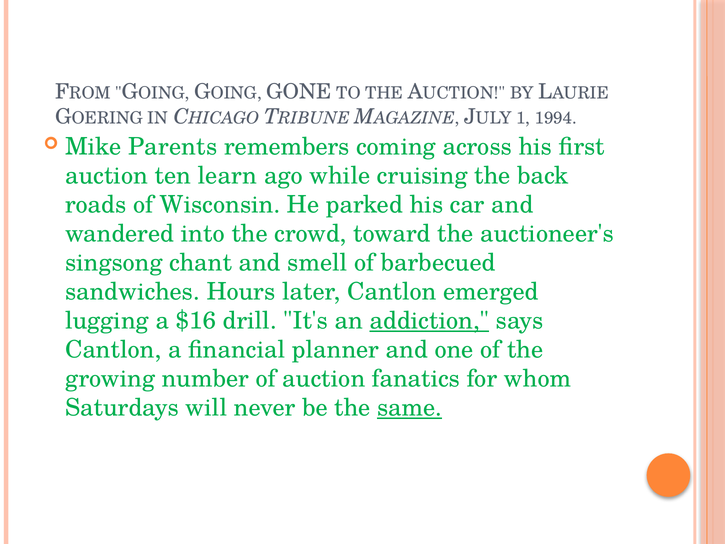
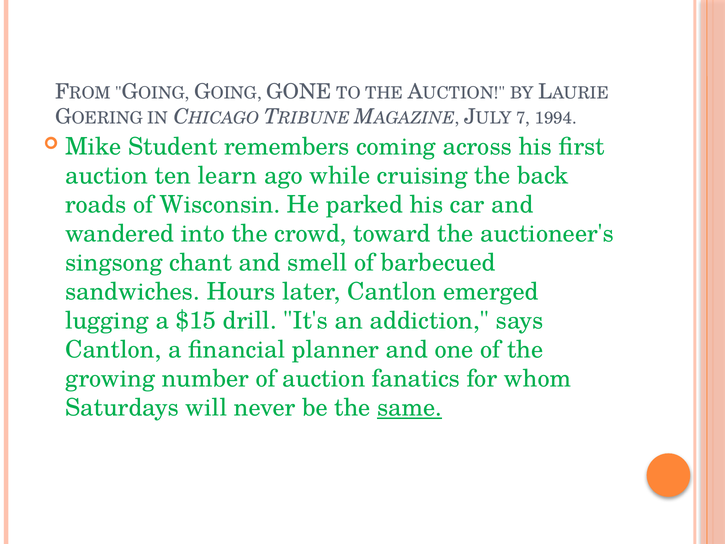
1: 1 -> 7
Parents: Parents -> Student
$16: $16 -> $15
addiction underline: present -> none
